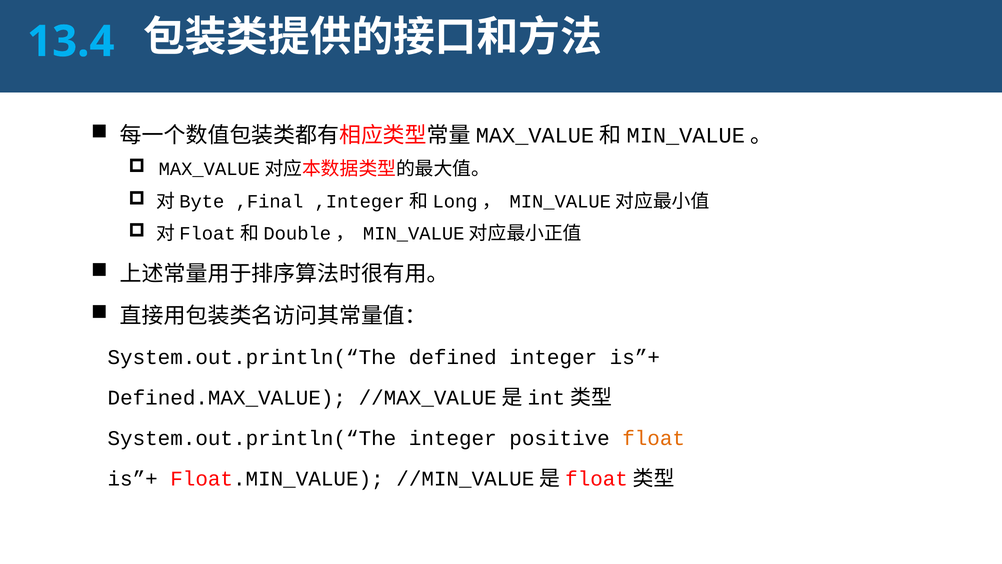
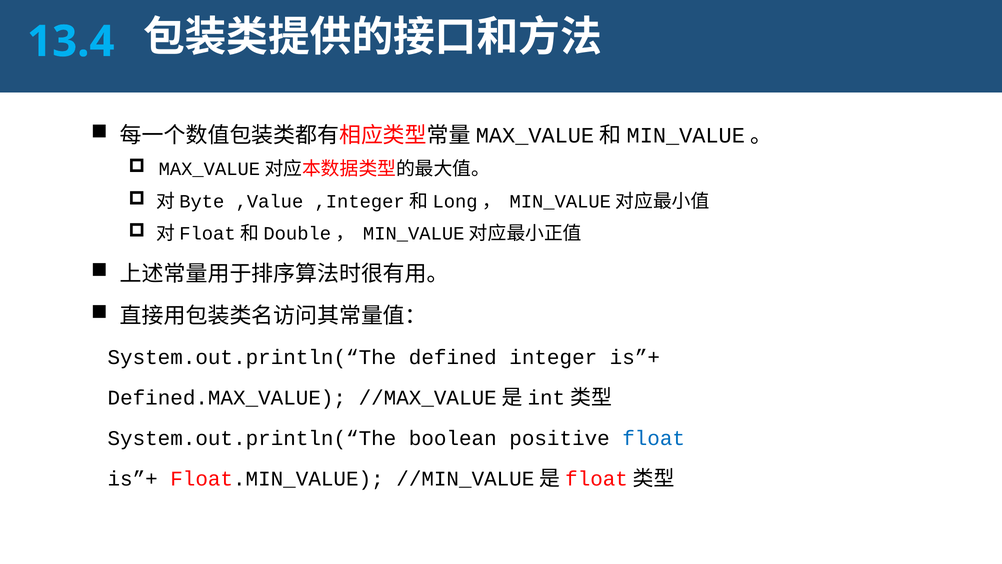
,Final: ,Final -> ,Value
System.out.println(“The integer: integer -> boolean
float colour: orange -> blue
